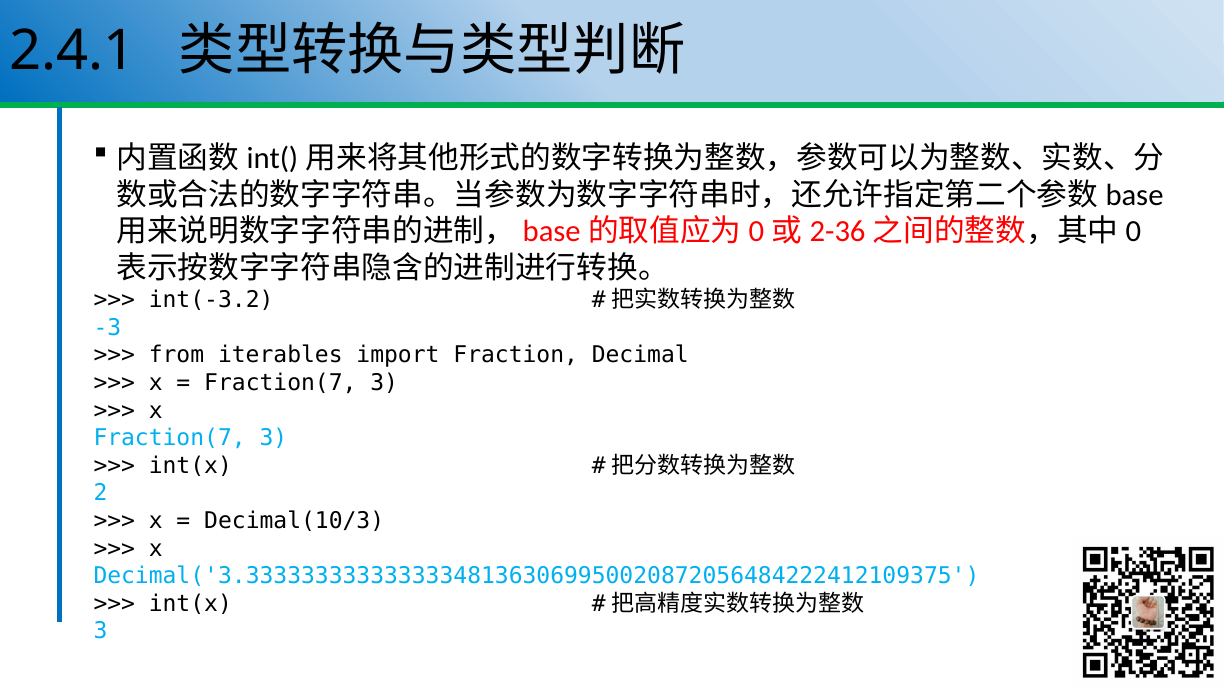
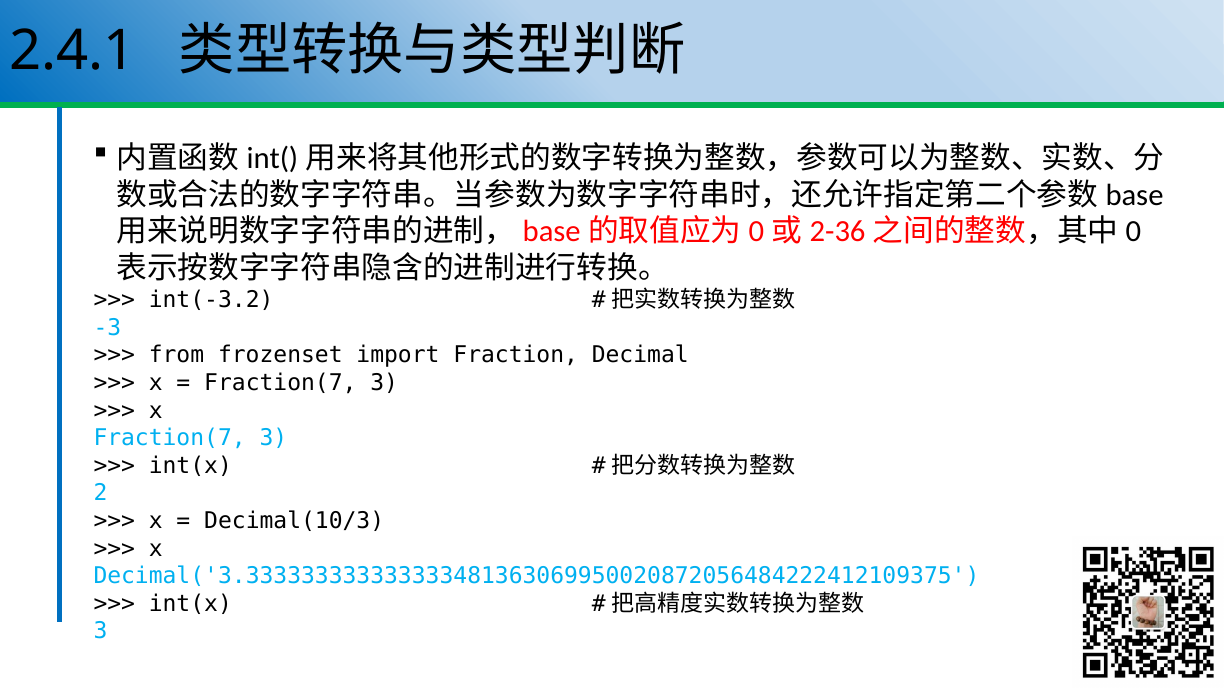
iterables: iterables -> frozenset
